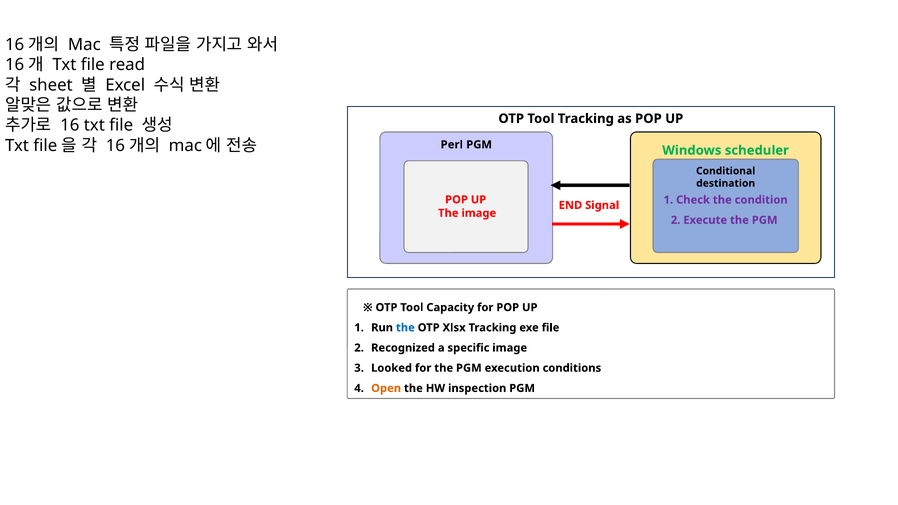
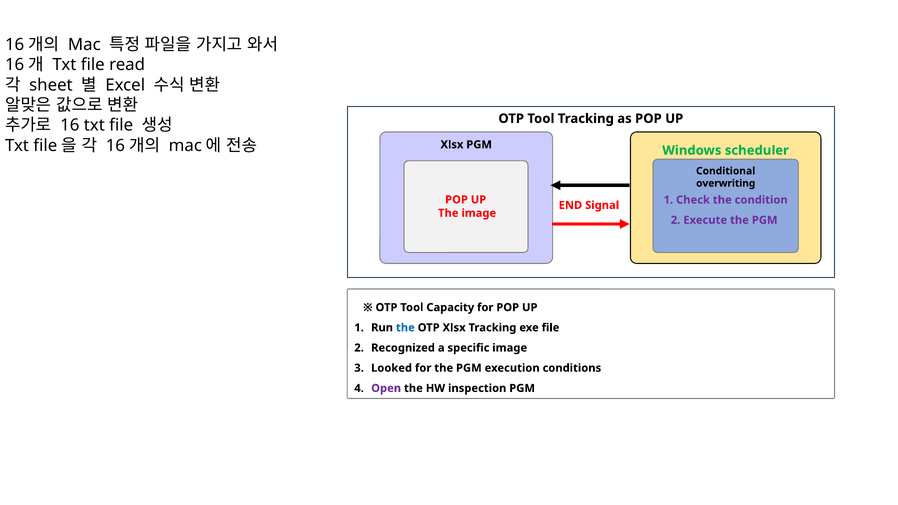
Perl at (452, 145): Perl -> Xlsx
destination: destination -> overwriting
Open colour: orange -> purple
